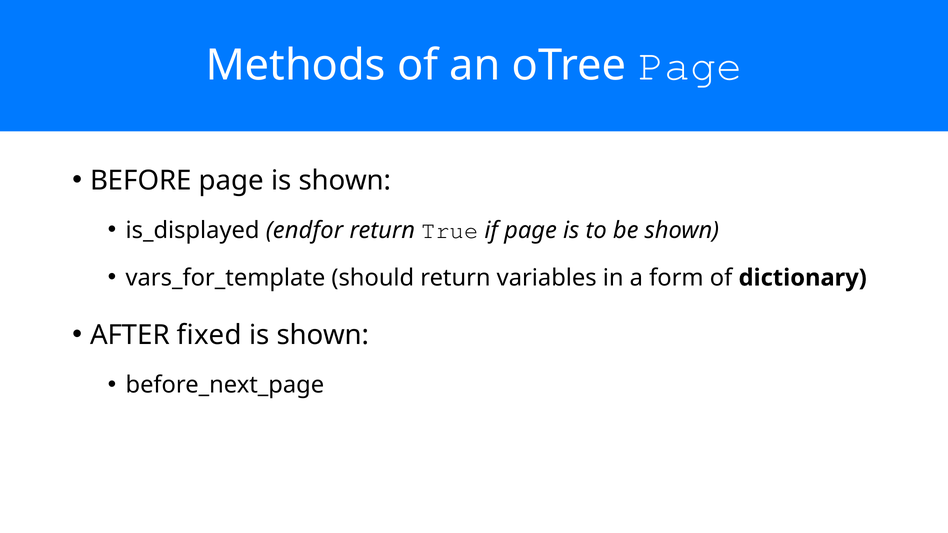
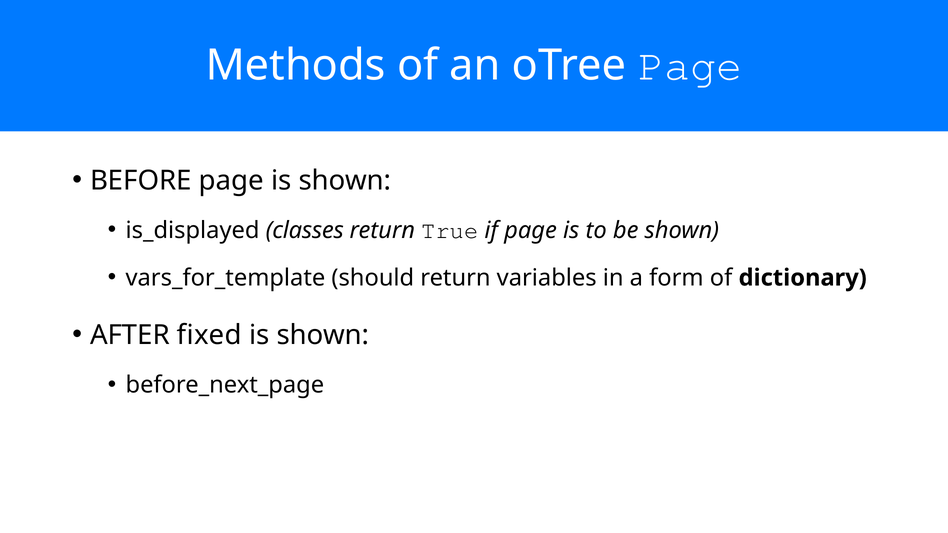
endfor: endfor -> classes
